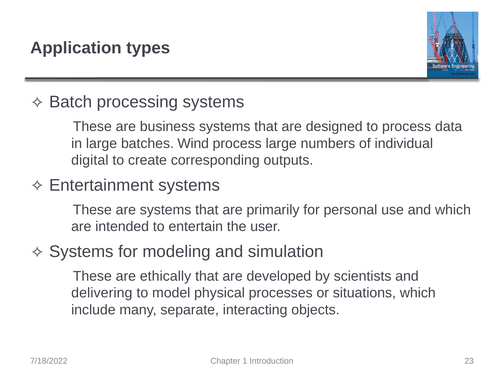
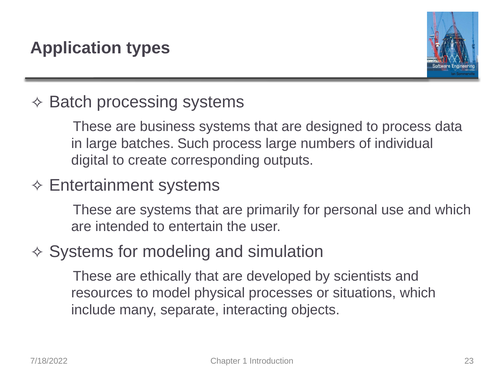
Wind: Wind -> Such
delivering: delivering -> resources
